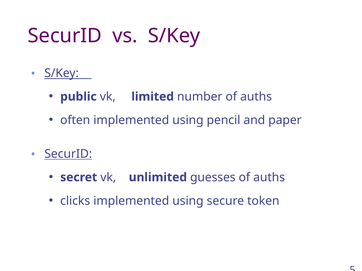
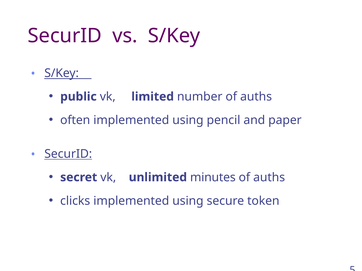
guesses: guesses -> minutes
